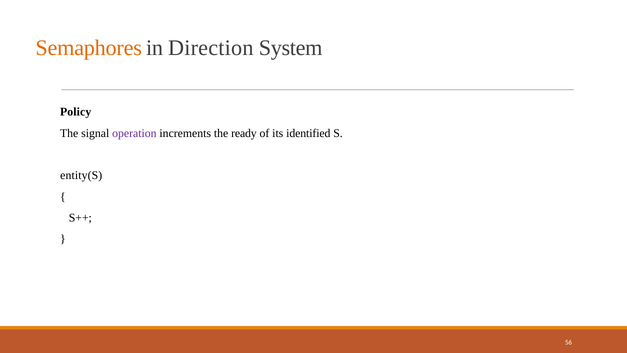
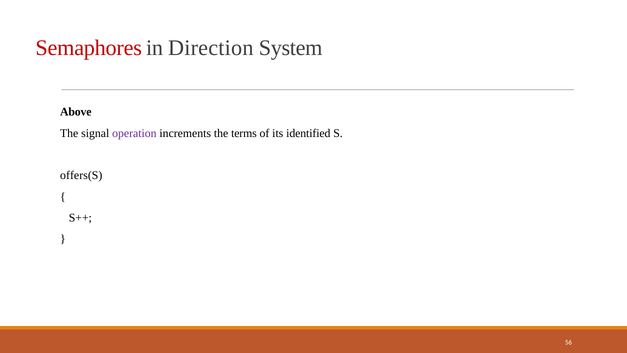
Semaphores colour: orange -> red
Policy: Policy -> Above
ready: ready -> terms
entity(S: entity(S -> offers(S
